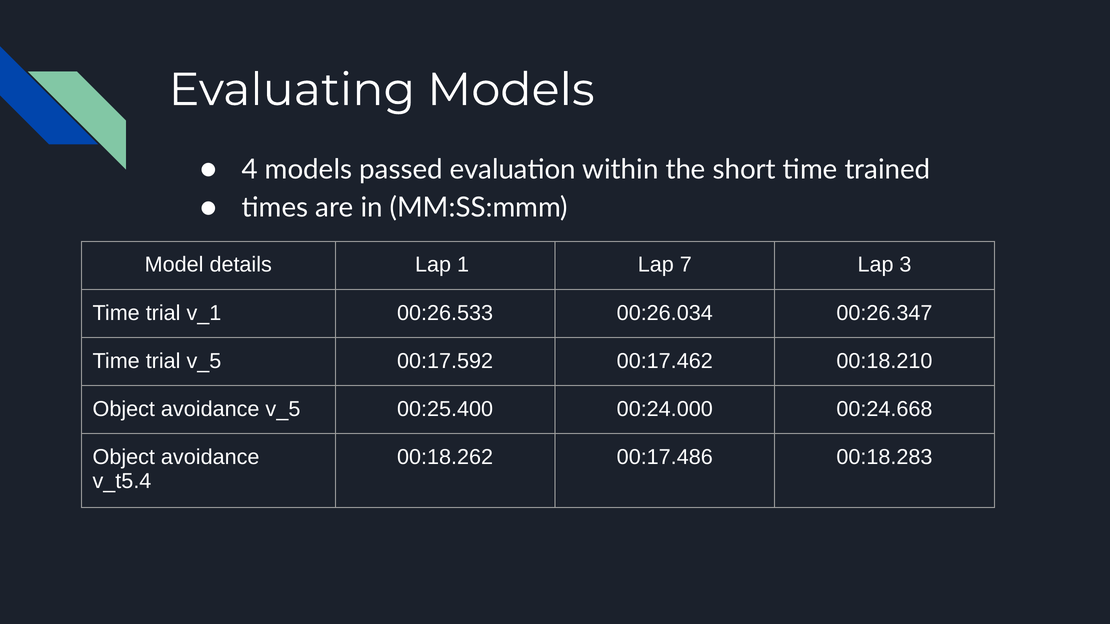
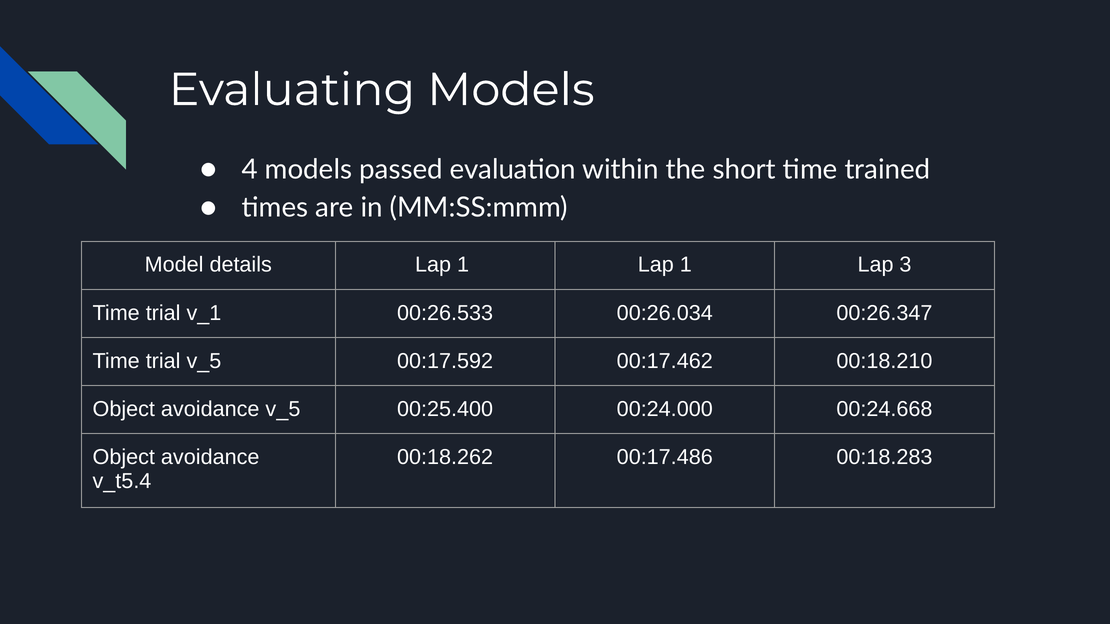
1 Lap 7: 7 -> 1
